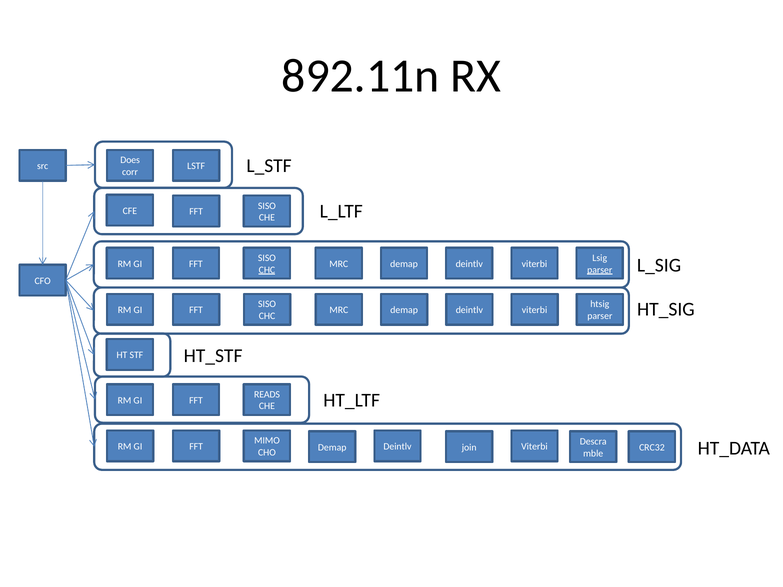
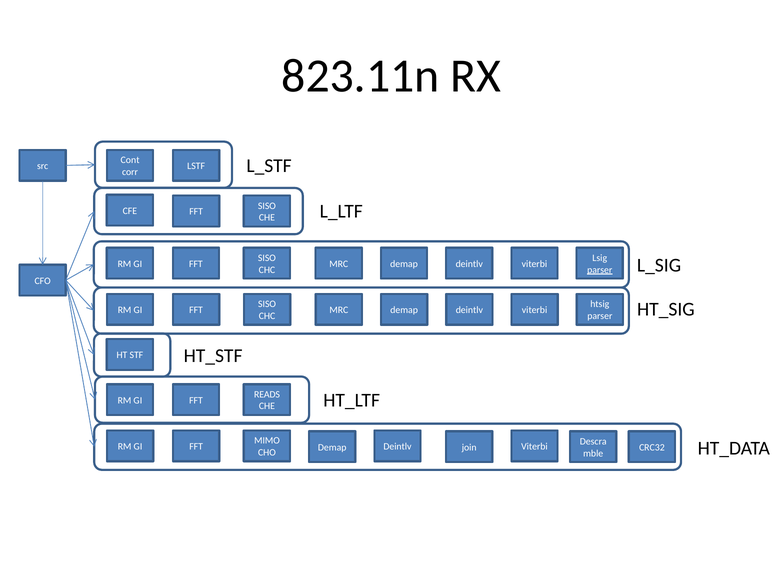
892.11n: 892.11n -> 823.11n
Does: Does -> Cont
CHC at (267, 270) underline: present -> none
